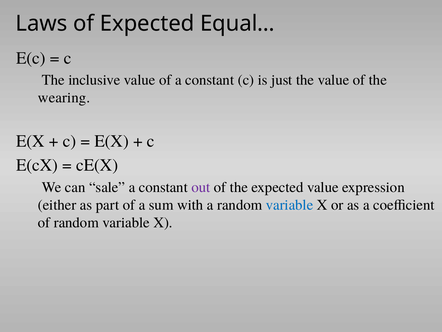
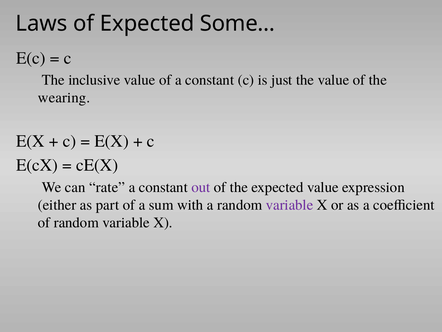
Equal…: Equal… -> Some…
sale: sale -> rate
variable at (290, 205) colour: blue -> purple
